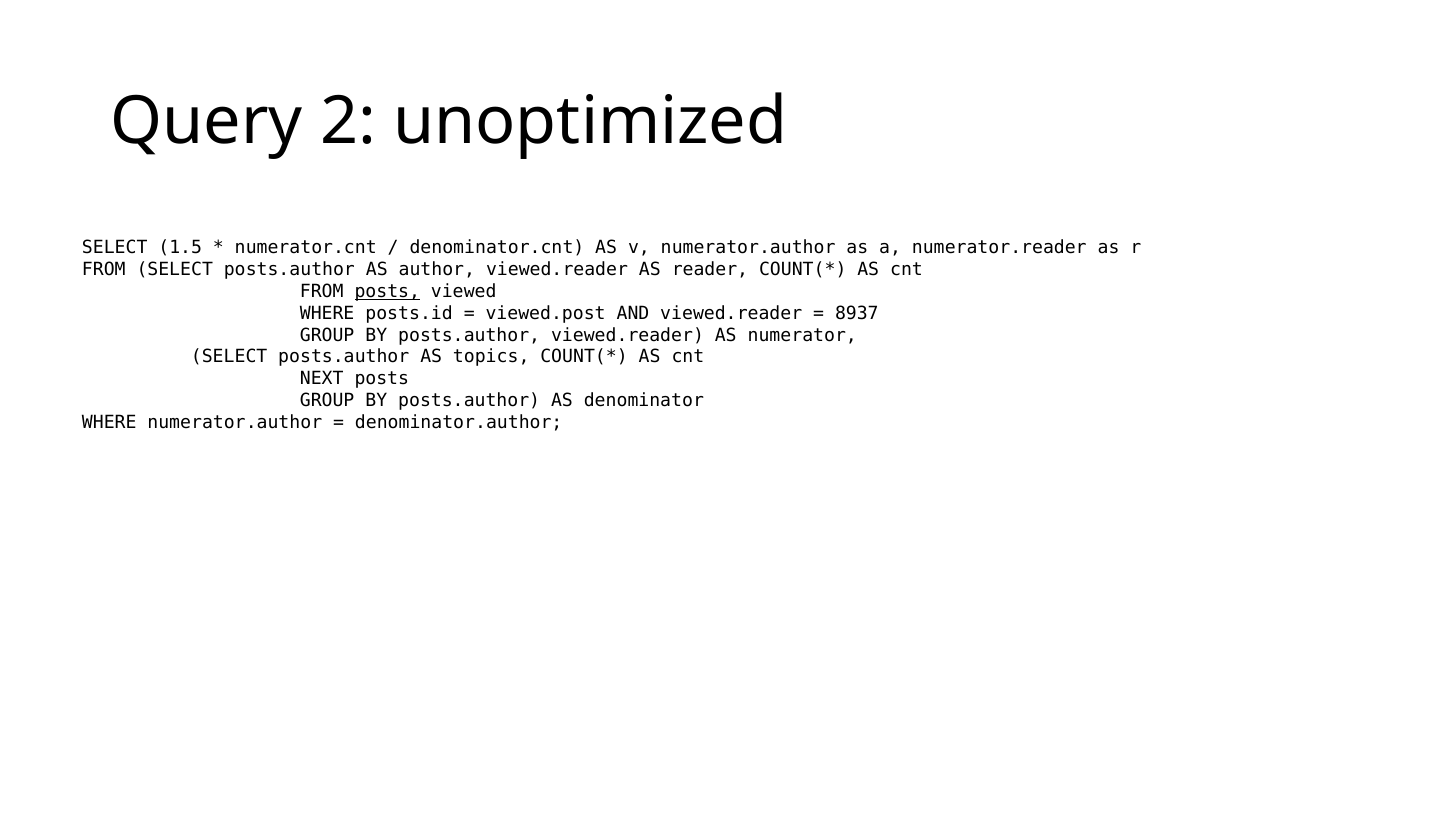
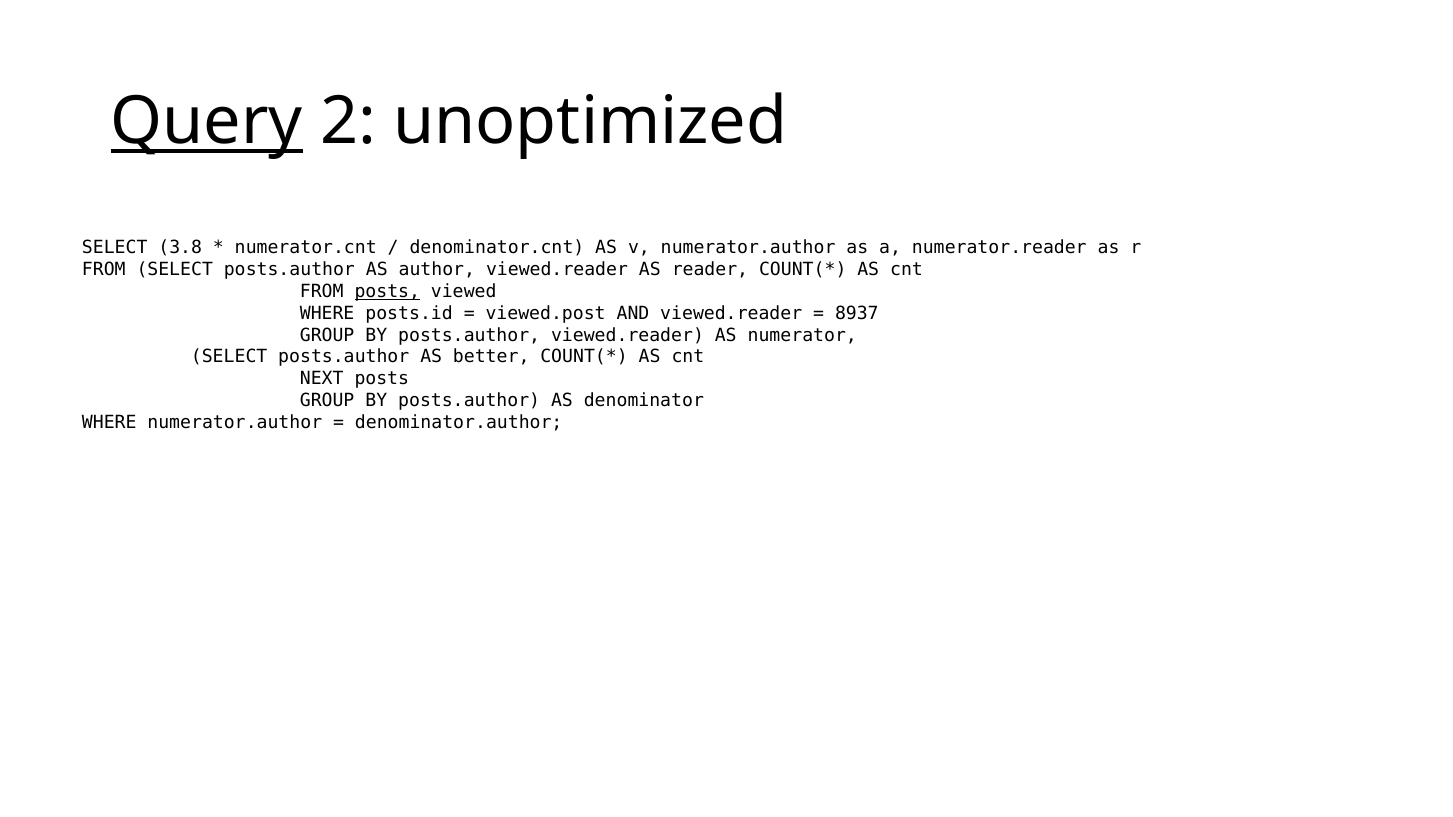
Query underline: none -> present
1.5: 1.5 -> 3.8
topics: topics -> better
